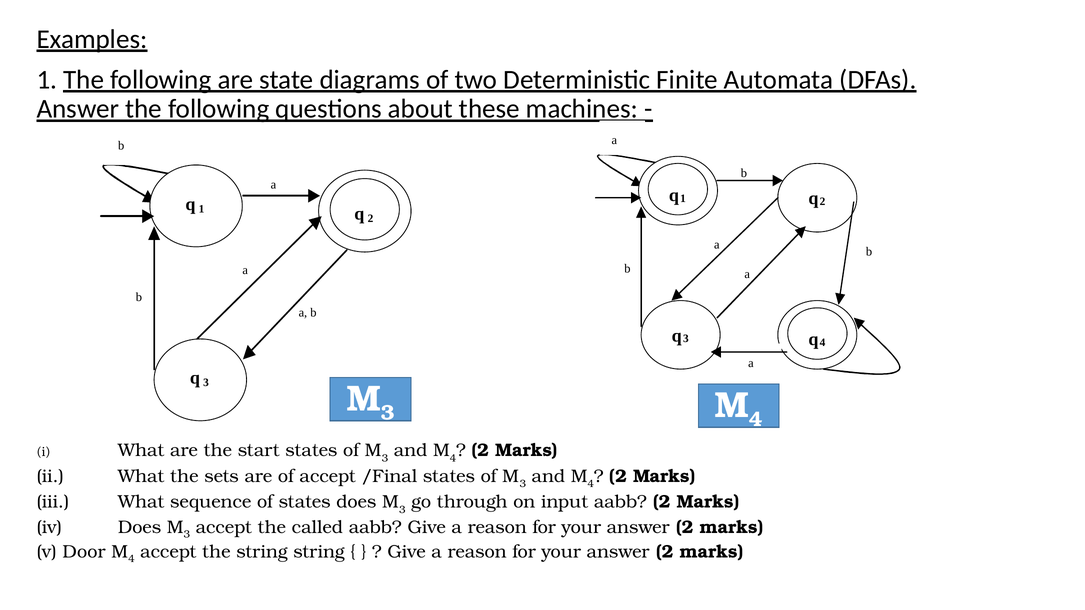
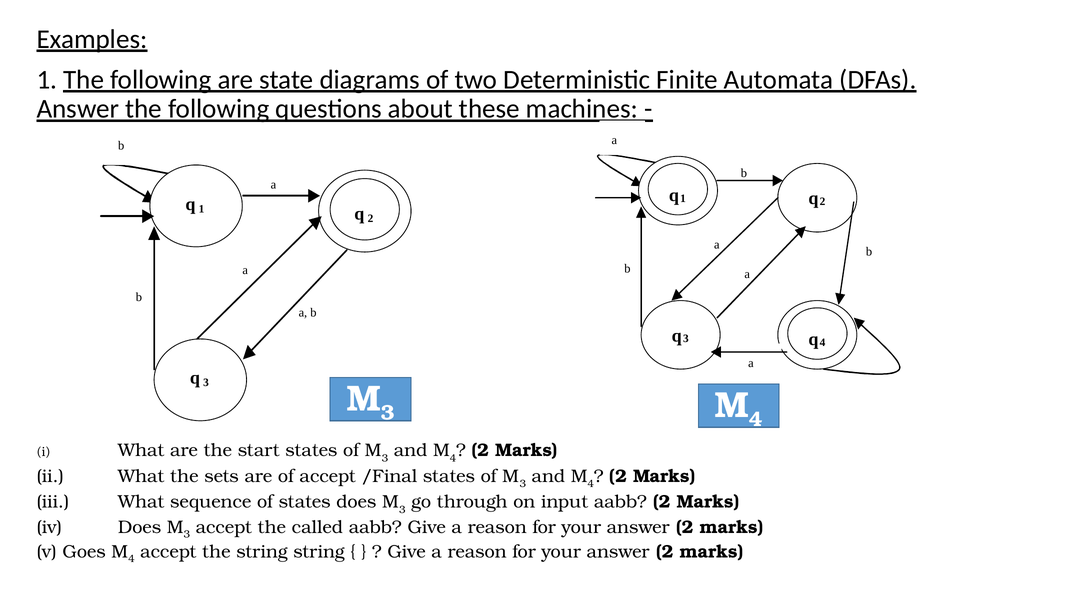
Door: Door -> Goes
